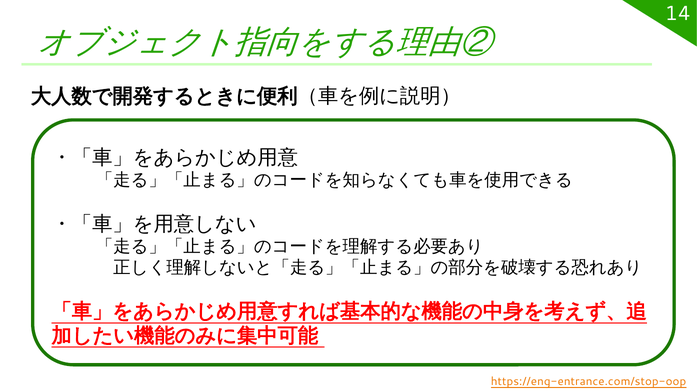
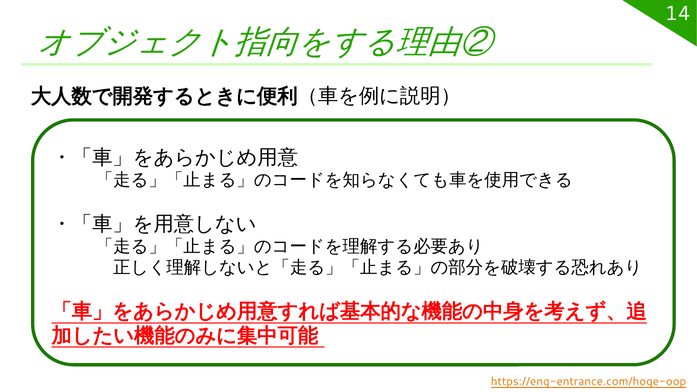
https://eng-entrance.com/stop-oop: https://eng-entrance.com/stop-oop -> https://eng-entrance.com/hoge-oop
